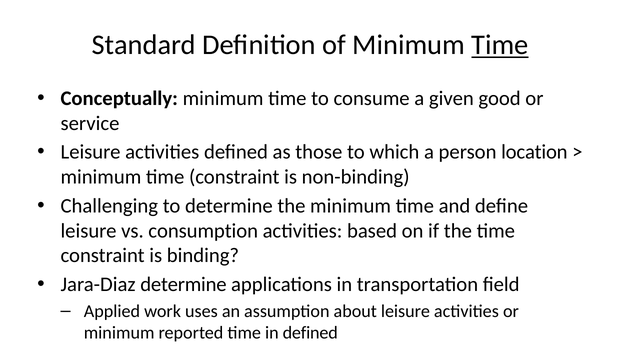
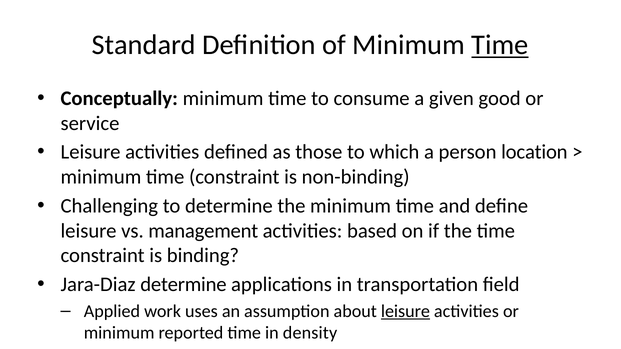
consumption: consumption -> management
leisure at (405, 311) underline: none -> present
in defined: defined -> density
